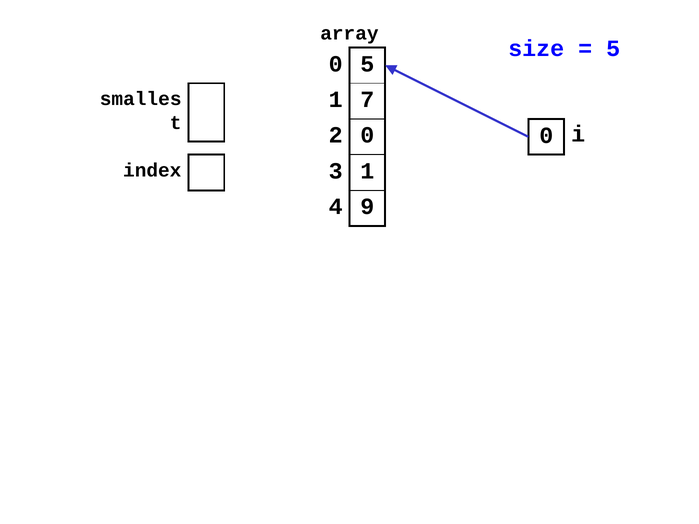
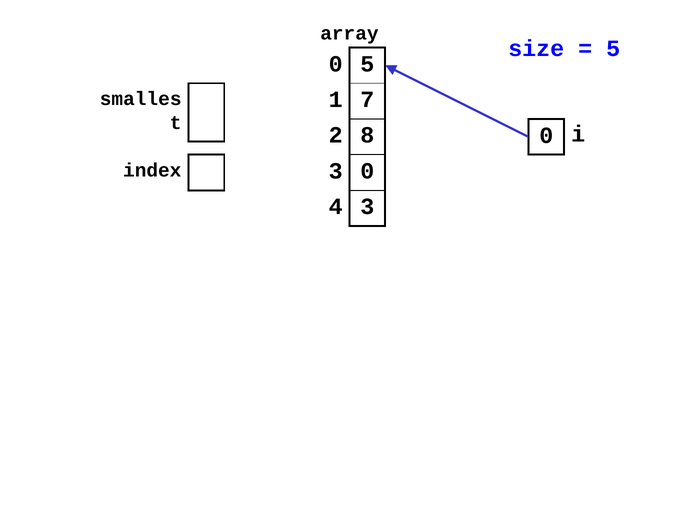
2 0: 0 -> 8
3 1: 1 -> 0
4 9: 9 -> 3
